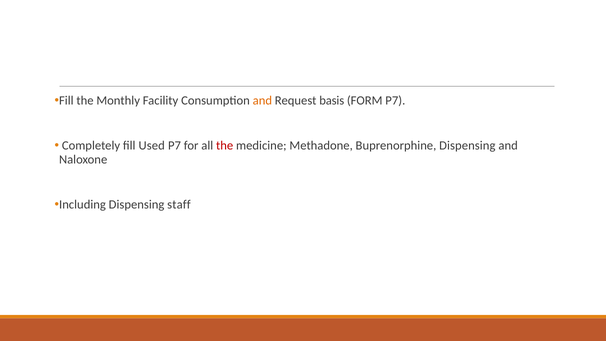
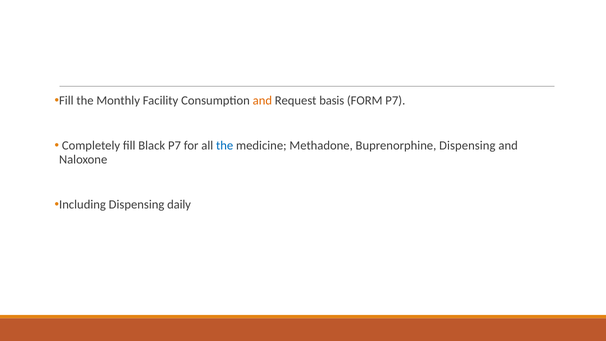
Used: Used -> Black
the at (225, 146) colour: red -> blue
staff: staff -> daily
